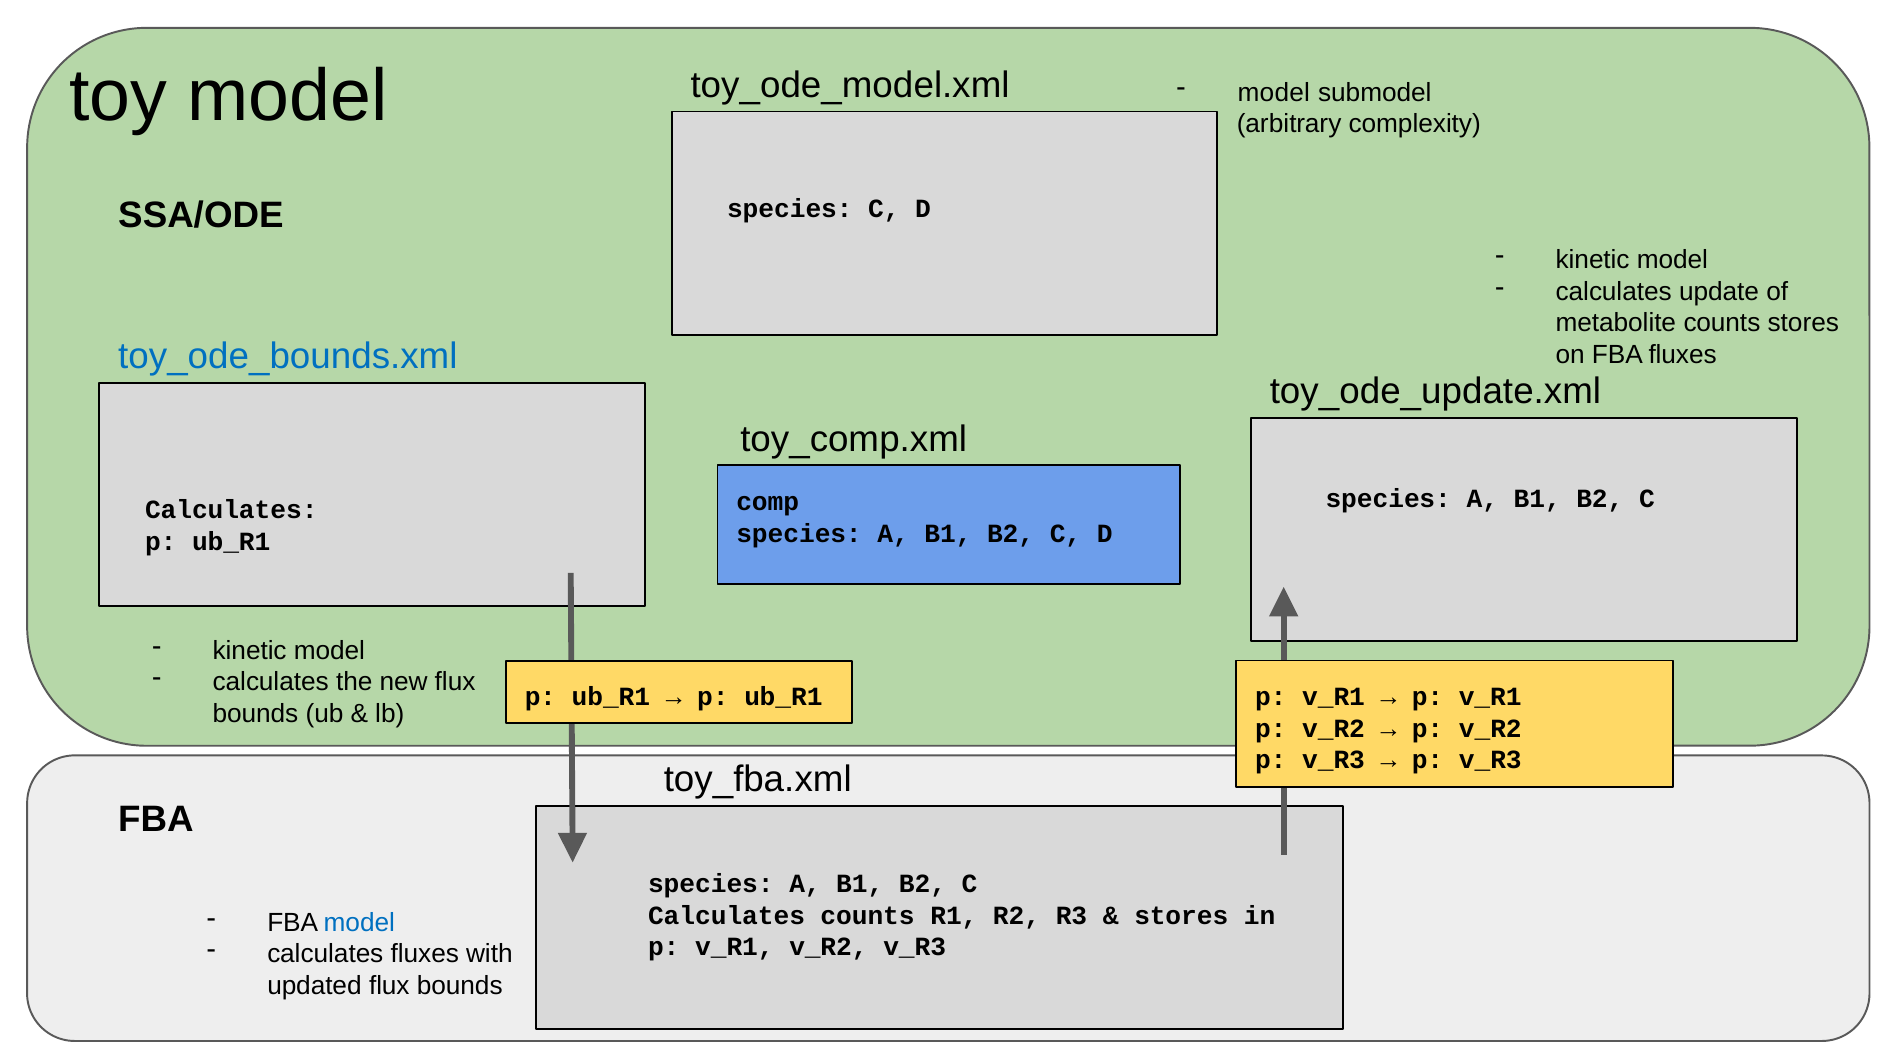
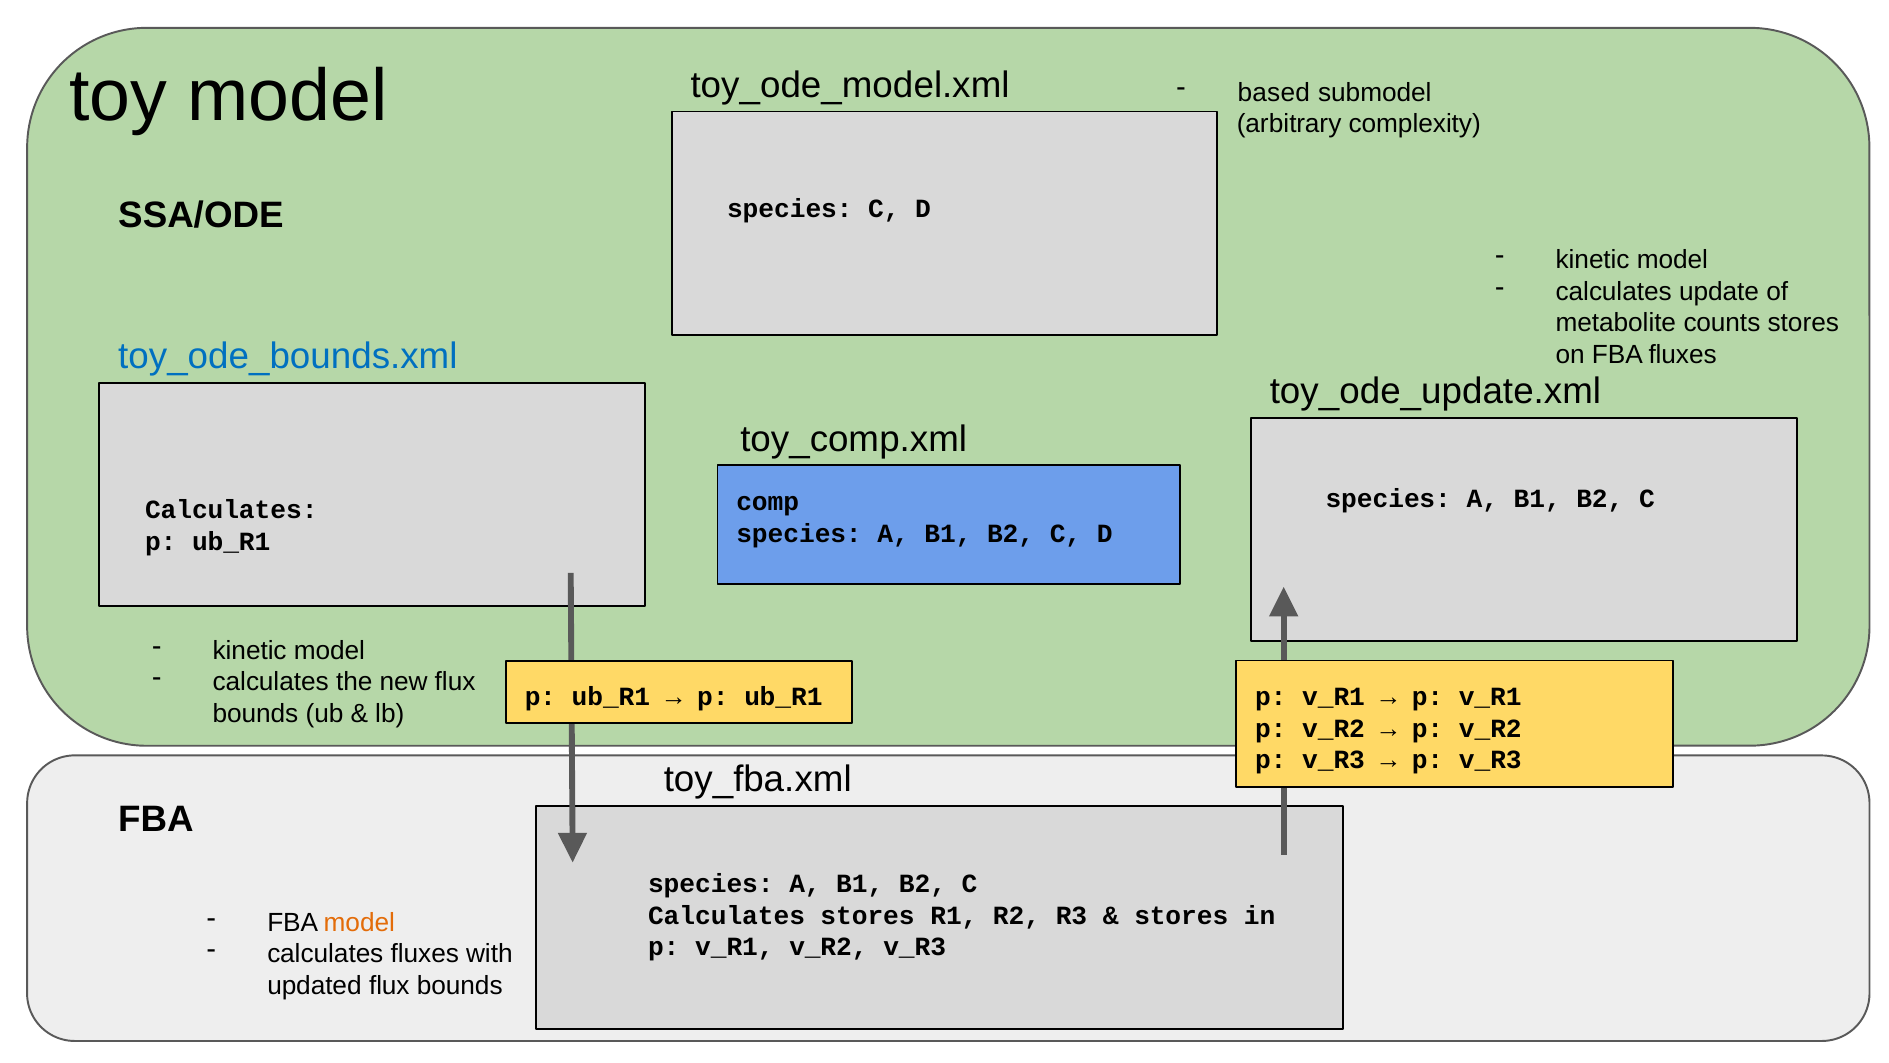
model at (1274, 92): model -> based
Calculates counts: counts -> stores
model at (359, 922) colour: blue -> orange
